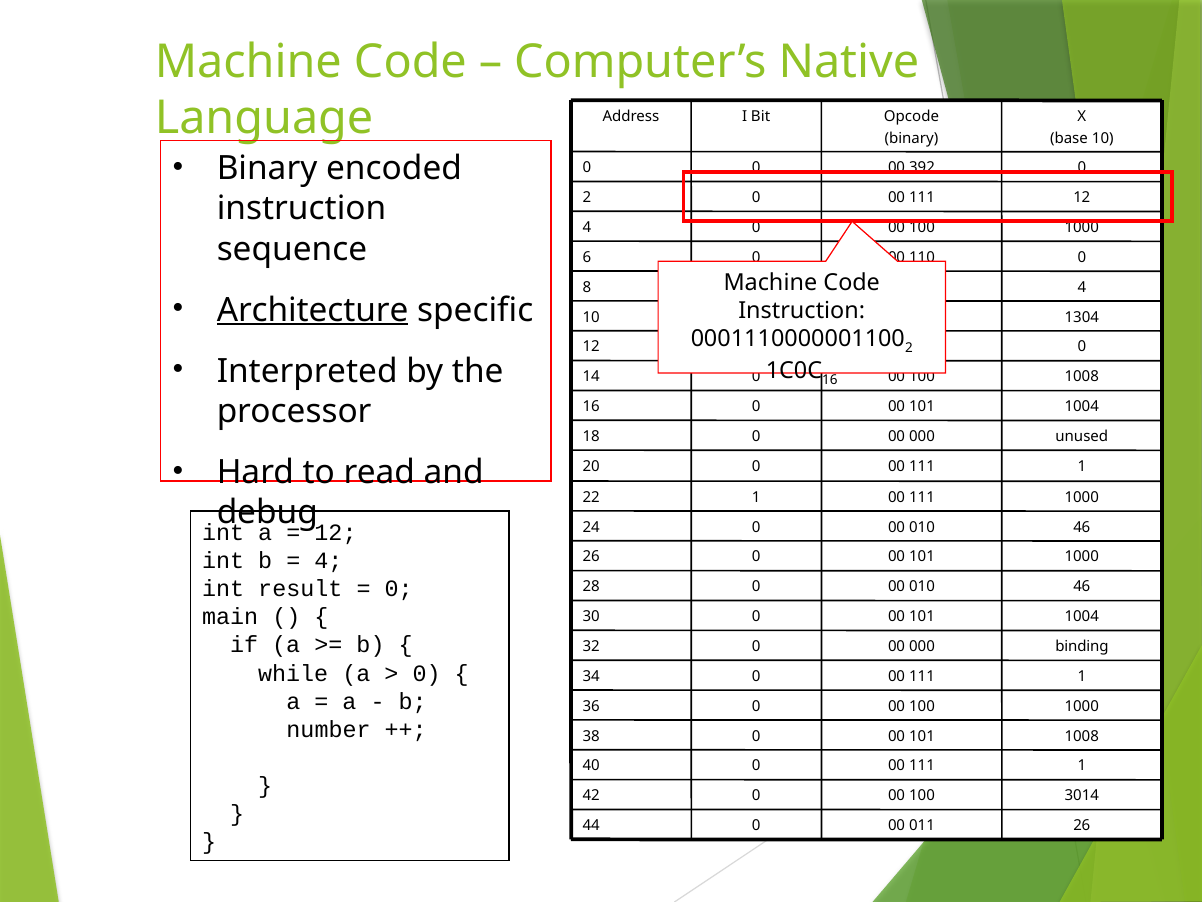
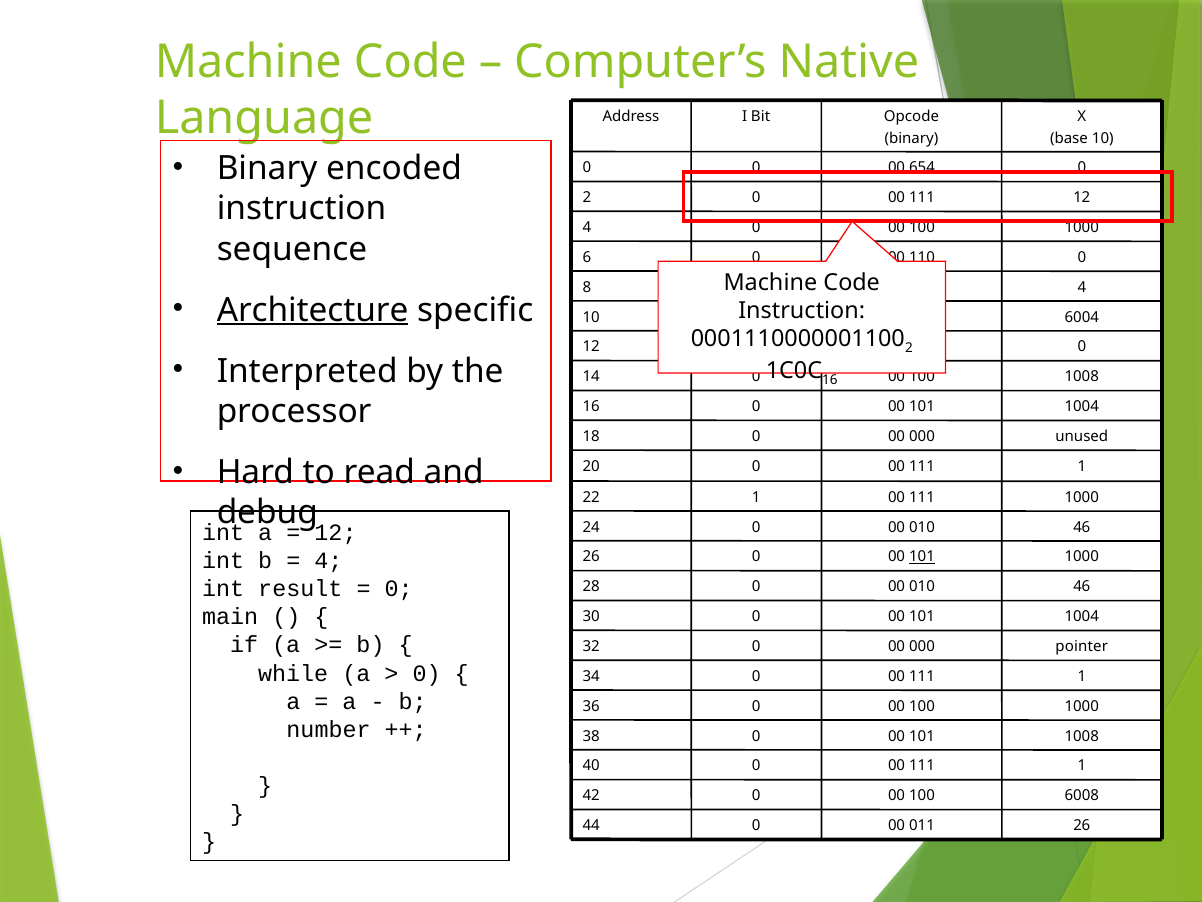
392: 392 -> 654
1304: 1304 -> 6004
101 at (922, 557) underline: none -> present
binding: binding -> pointer
3014: 3014 -> 6008
